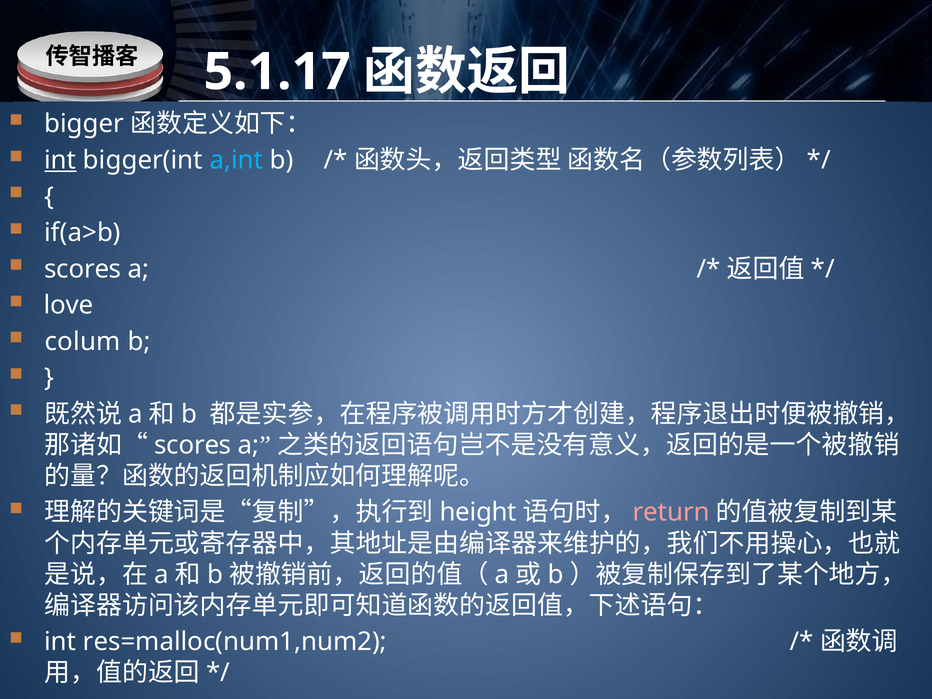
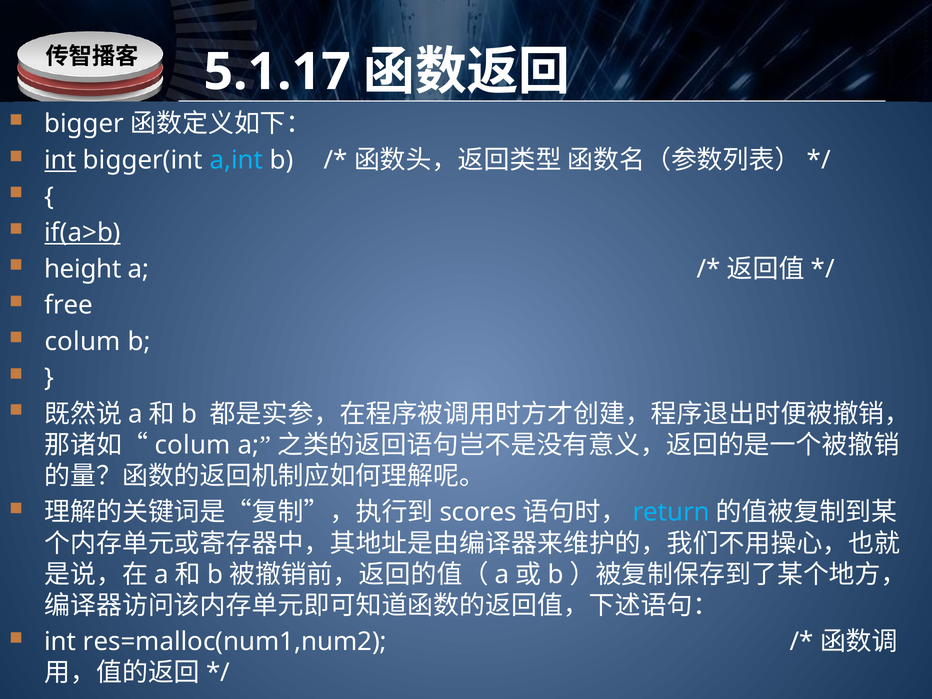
if(a>b underline: none -> present
scores at (83, 269): scores -> height
love: love -> free
scores at (193, 445): scores -> colum
height: height -> scores
return colour: pink -> light blue
